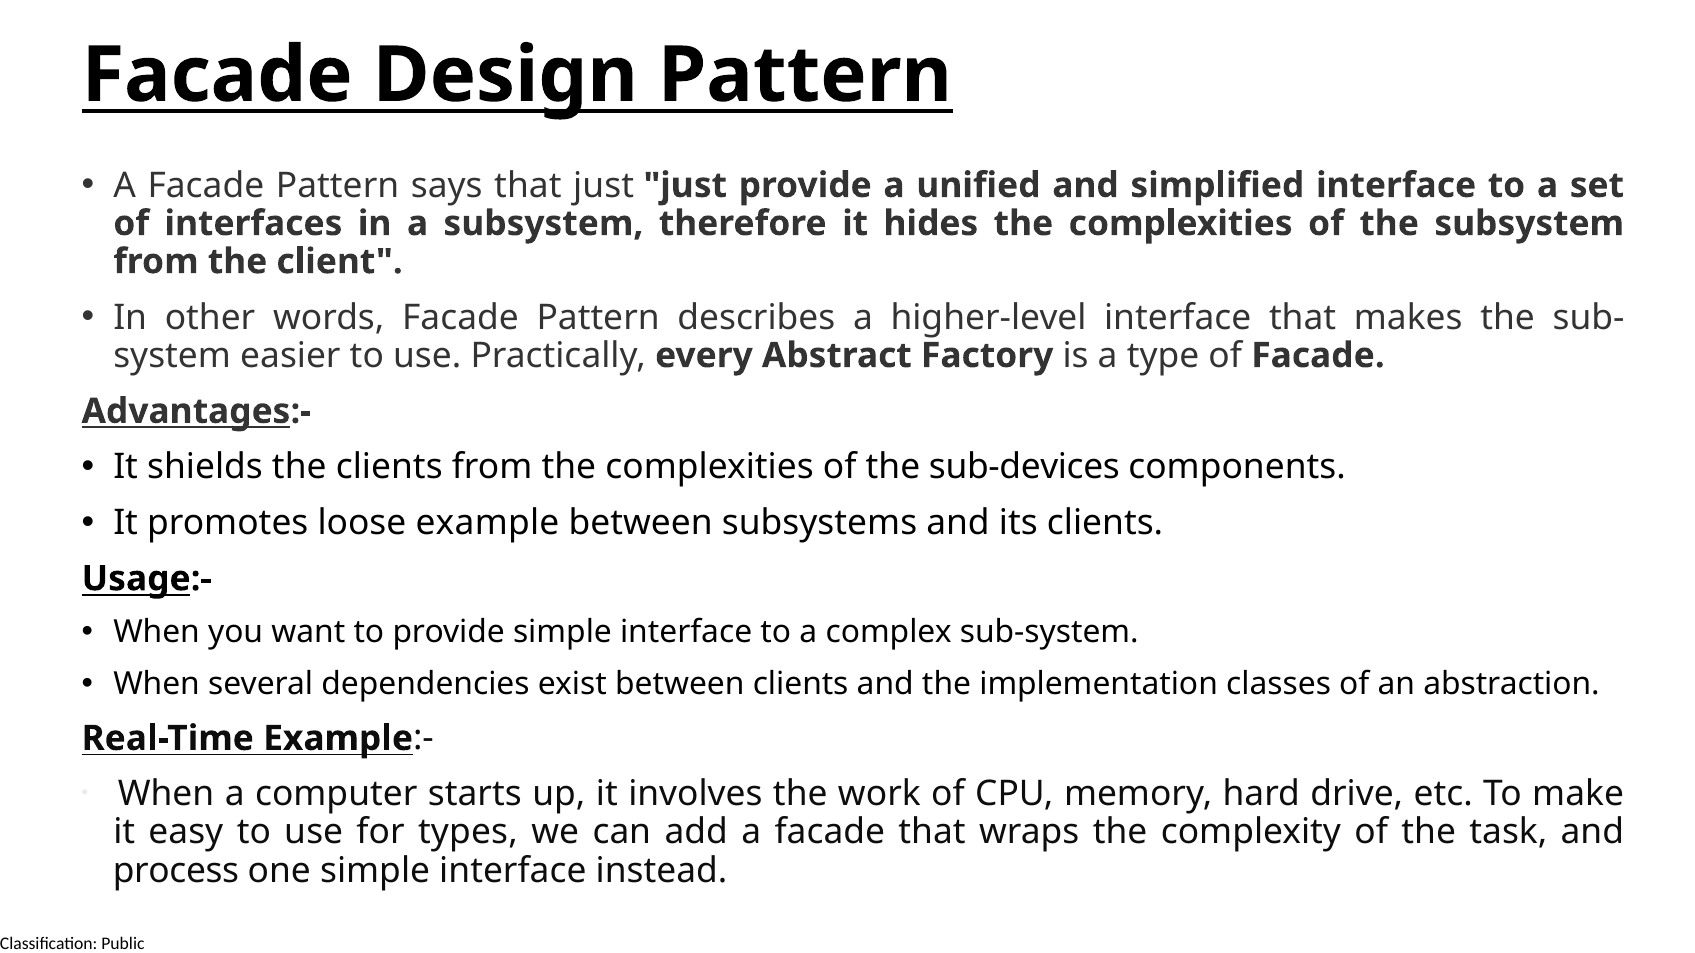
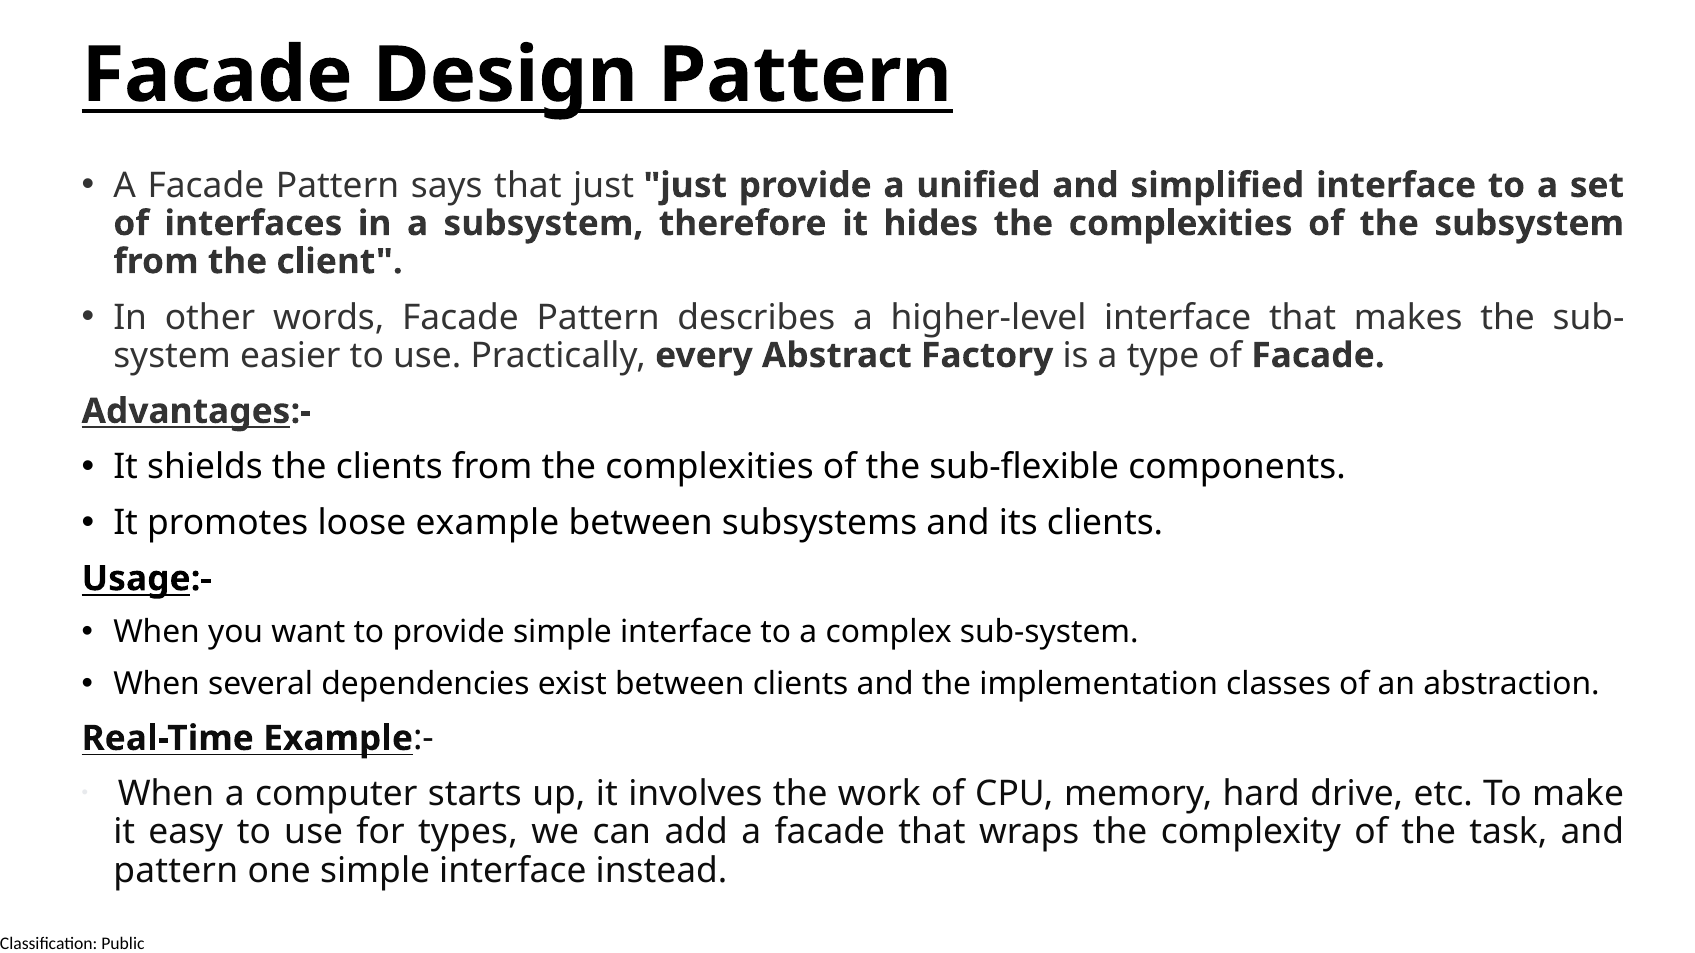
sub-devices: sub-devices -> sub-flexible
process at (176, 871): process -> pattern
